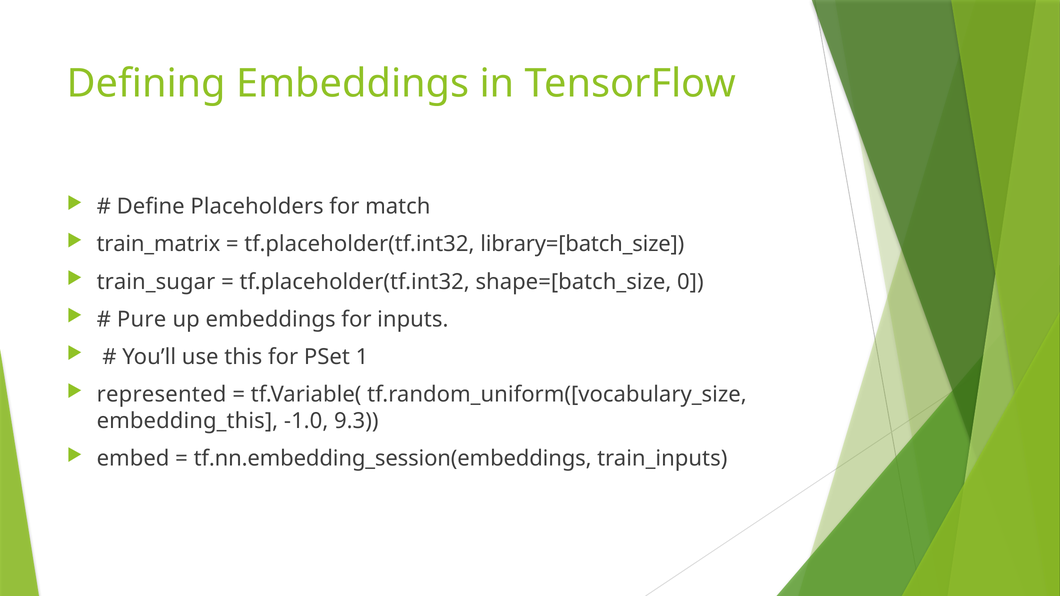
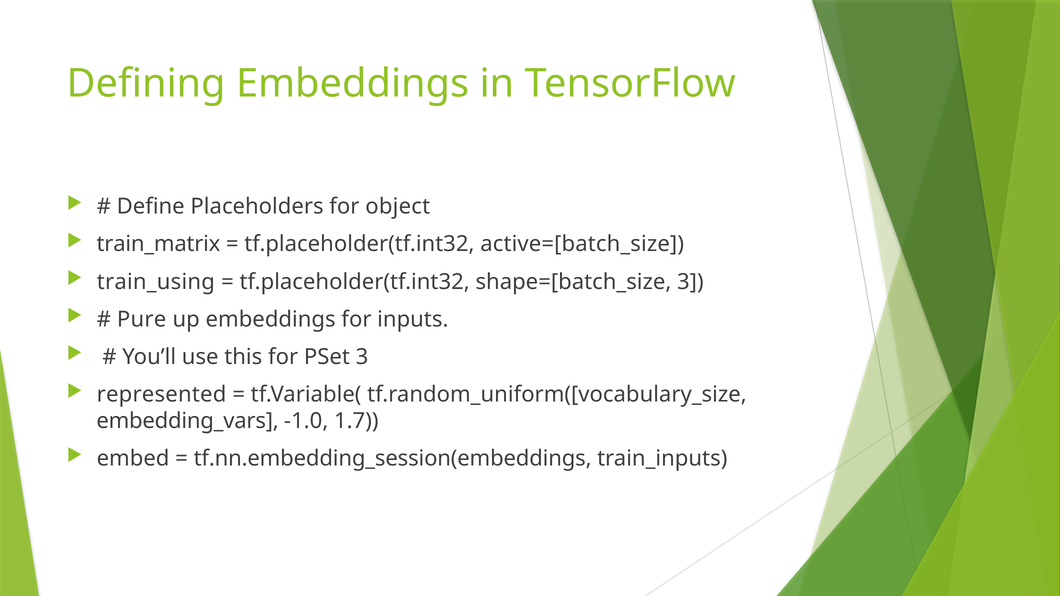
match: match -> object
library=[batch_size: library=[batch_size -> active=[batch_size
train_sugar: train_sugar -> train_using
shape=[batch_size 0: 0 -> 3
PSet 1: 1 -> 3
embedding_this: embedding_this -> embedding_vars
9.3: 9.3 -> 1.7
